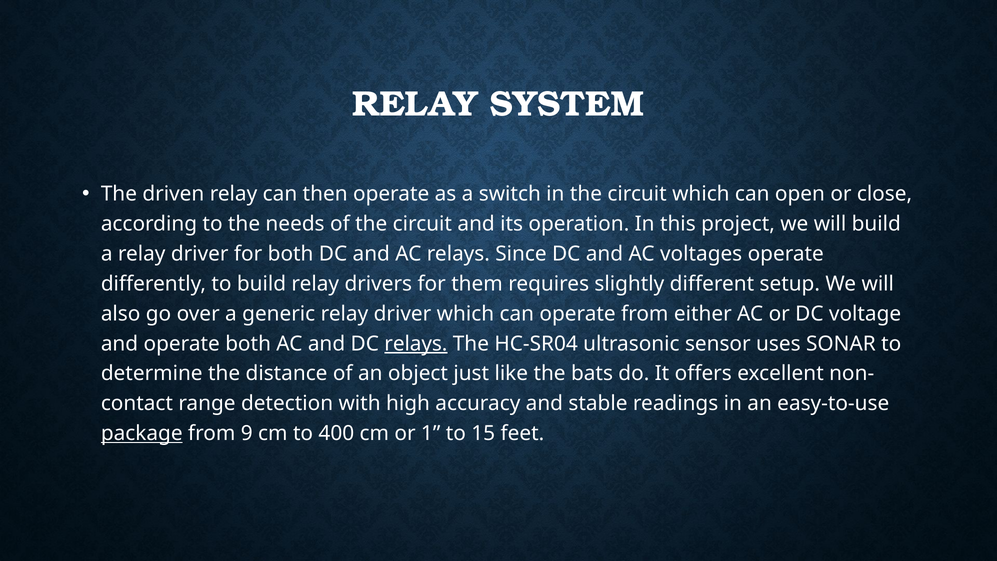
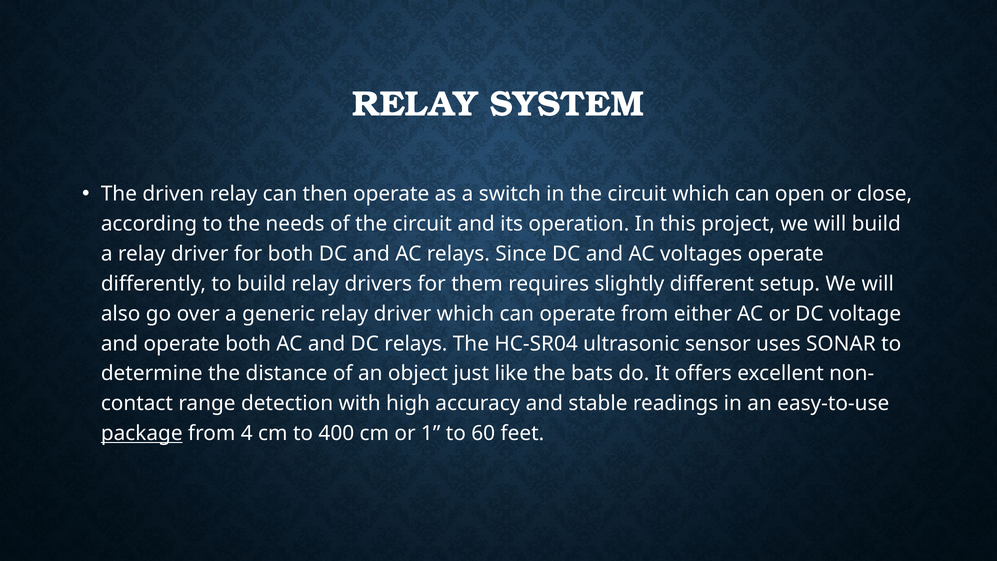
relays at (416, 344) underline: present -> none
9: 9 -> 4
15: 15 -> 60
